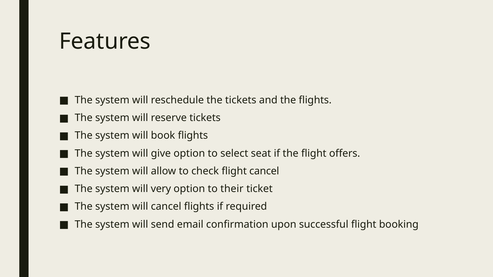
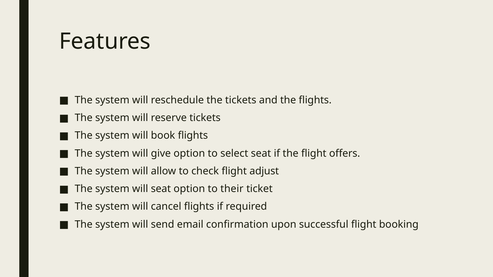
flight cancel: cancel -> adjust
will very: very -> seat
